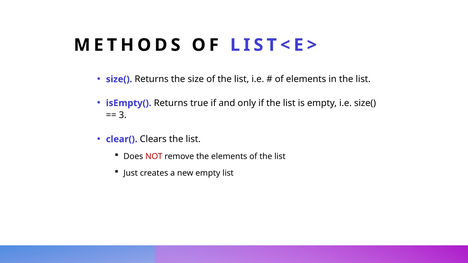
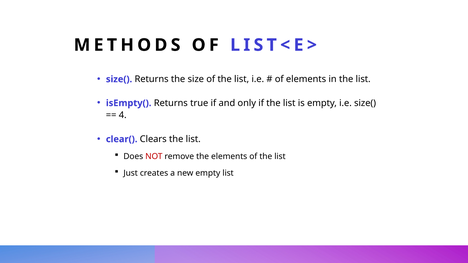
3: 3 -> 4
